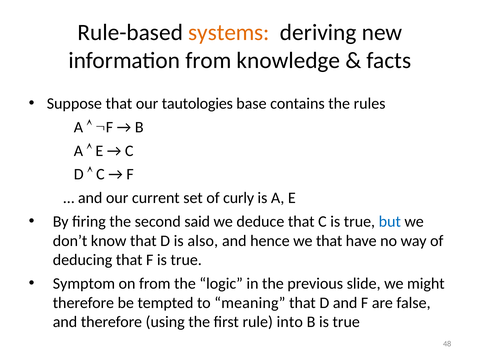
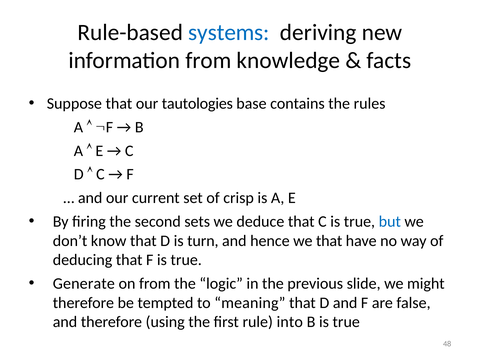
systems colour: orange -> blue
curly: curly -> crisp
said: said -> sets
also: also -> turn
Symptom: Symptom -> Generate
